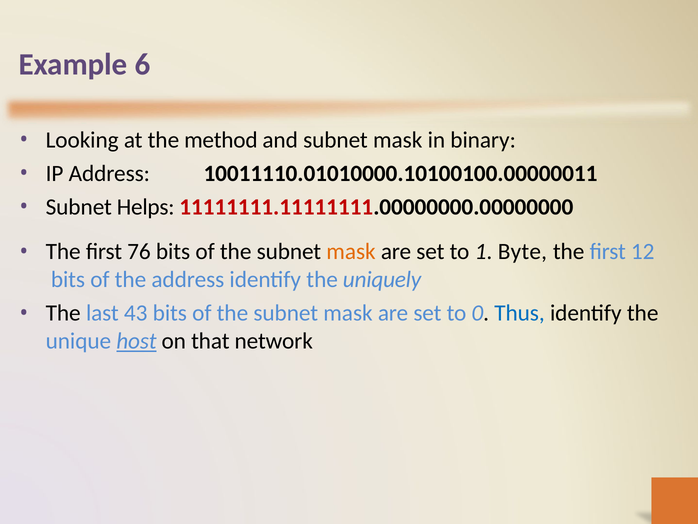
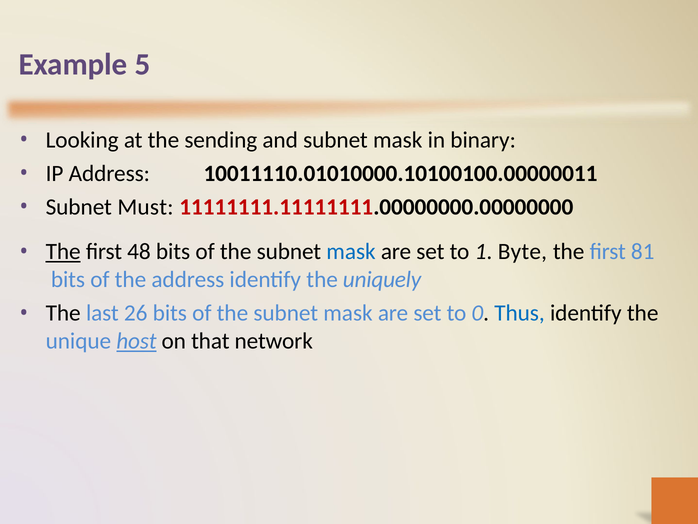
6: 6 -> 5
method: method -> sending
Helps: Helps -> Must
The at (63, 251) underline: none -> present
76: 76 -> 48
mask at (351, 251) colour: orange -> blue
12: 12 -> 81
43: 43 -> 26
